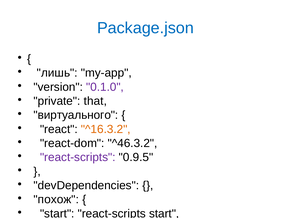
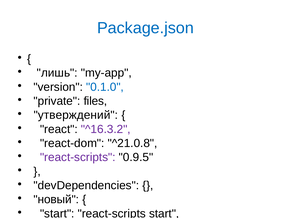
0.1.0 colour: purple -> blue
that: that -> files
виртуального: виртуального -> утверждений
^16.3.2 colour: orange -> purple
^46.3.2: ^46.3.2 -> ^21.0.8
похож: похож -> новый
